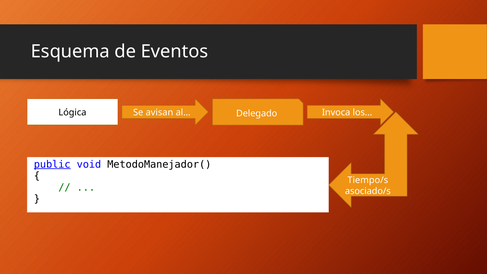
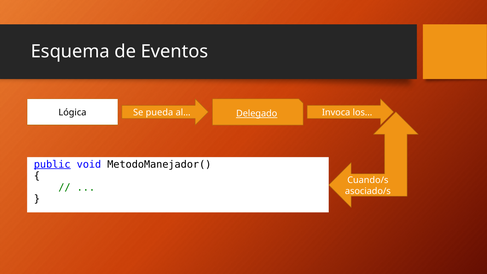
avisan: avisan -> pueda
Delegado underline: none -> present
Tiempo/s: Tiempo/s -> Cuando/s
